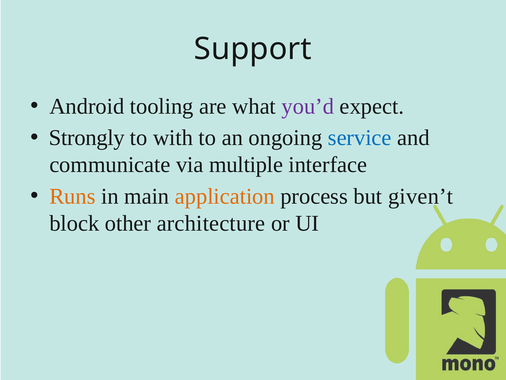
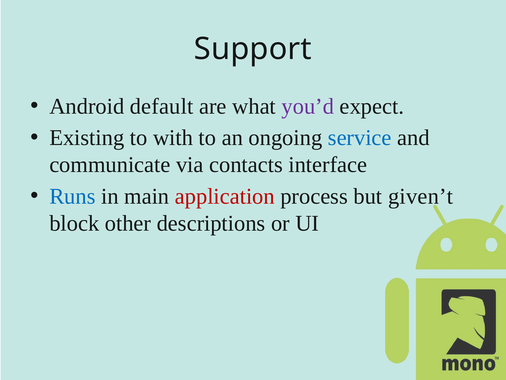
tooling: tooling -> default
Strongly: Strongly -> Existing
multiple: multiple -> contacts
Runs colour: orange -> blue
application colour: orange -> red
architecture: architecture -> descriptions
